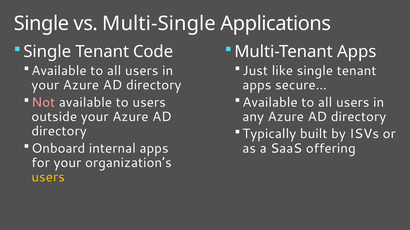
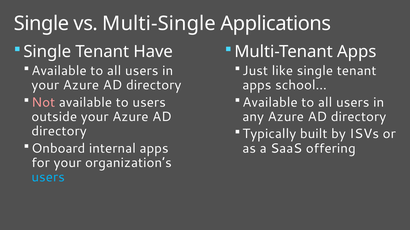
Code: Code -> Have
secure…: secure… -> school…
users at (48, 178) colour: yellow -> light blue
